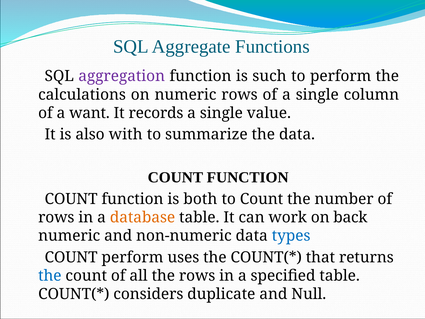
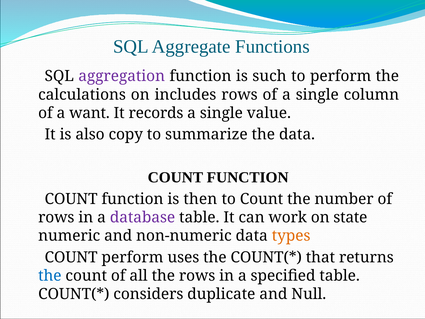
on numeric: numeric -> includes
with: with -> copy
both: both -> then
database colour: orange -> purple
back: back -> state
types colour: blue -> orange
